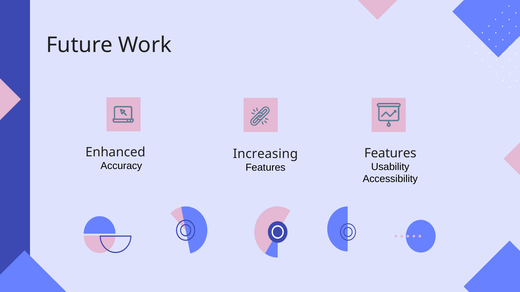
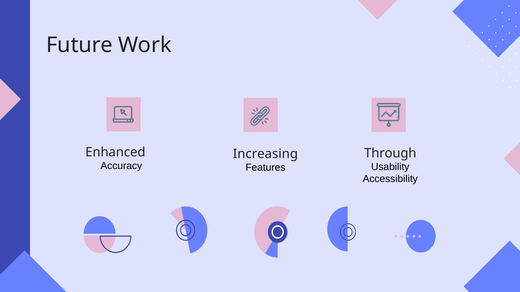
Features at (390, 153): Features -> Through
